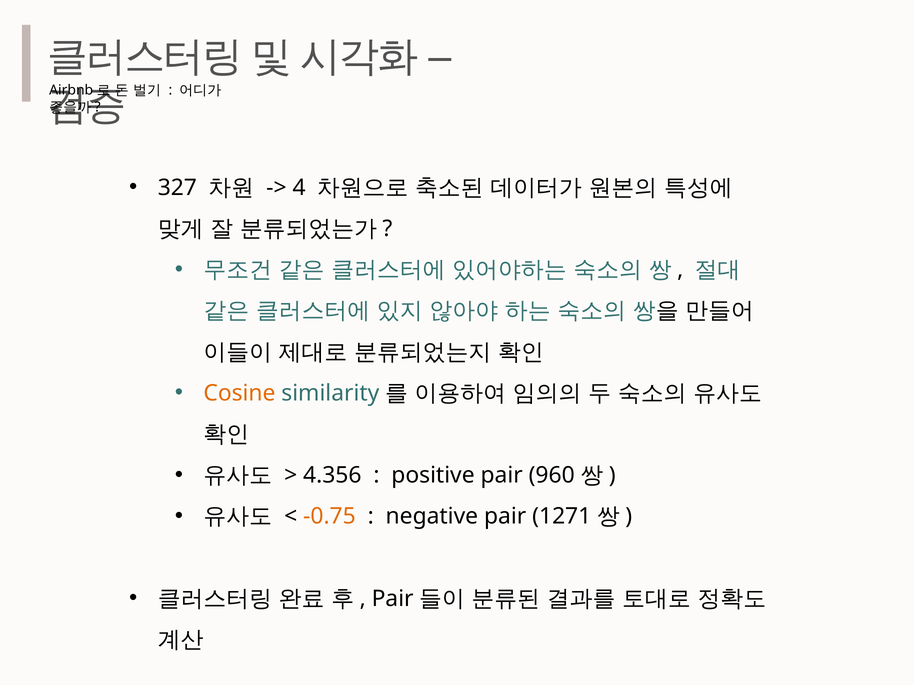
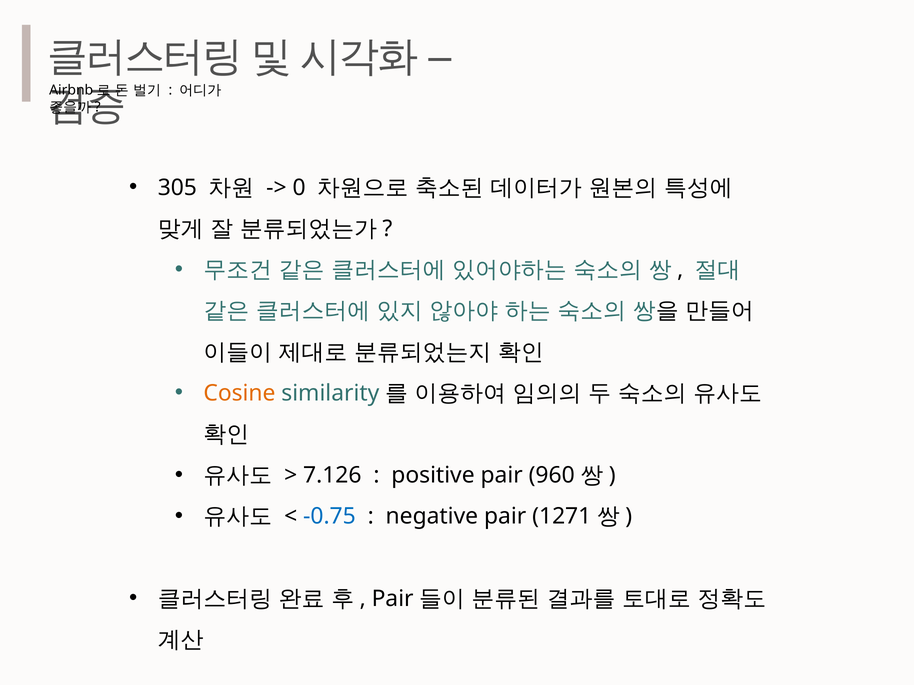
327: 327 -> 305
4: 4 -> 0
4.356: 4.356 -> 7.126
-0.75 colour: orange -> blue
